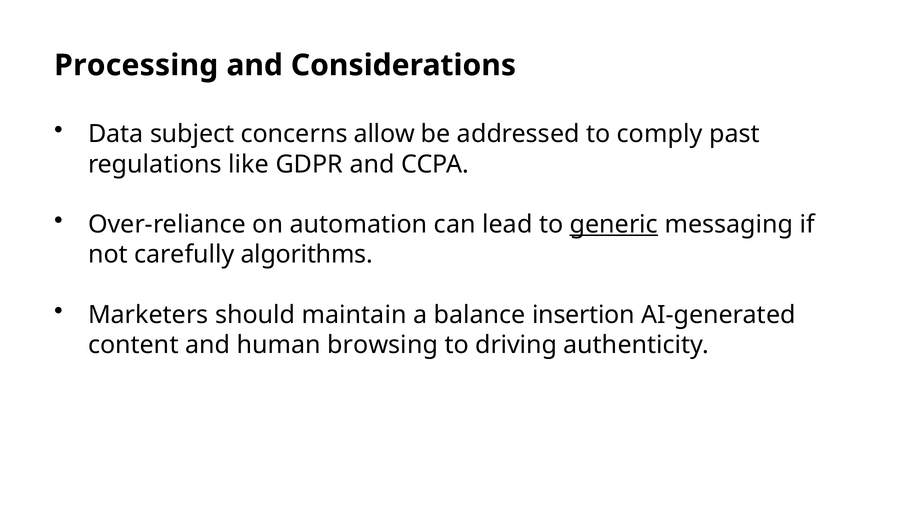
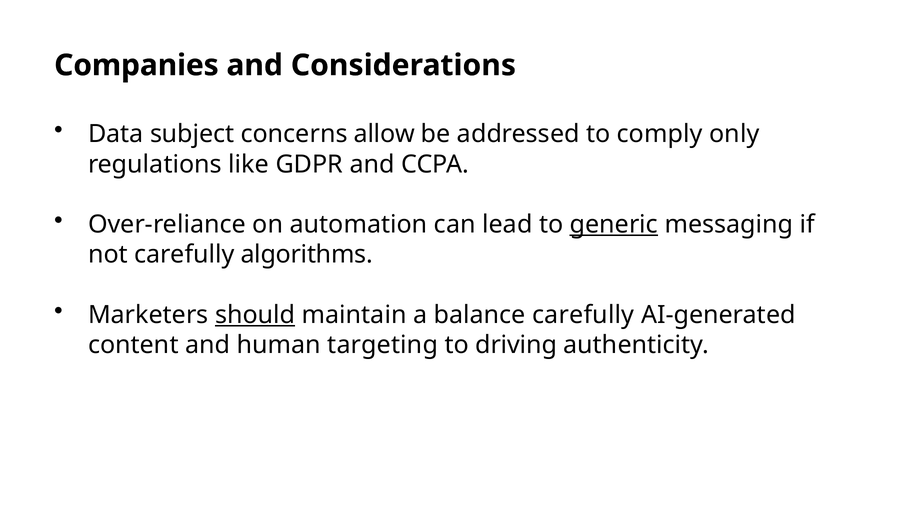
Processing: Processing -> Companies
past: past -> only
should underline: none -> present
balance insertion: insertion -> carefully
browsing: browsing -> targeting
